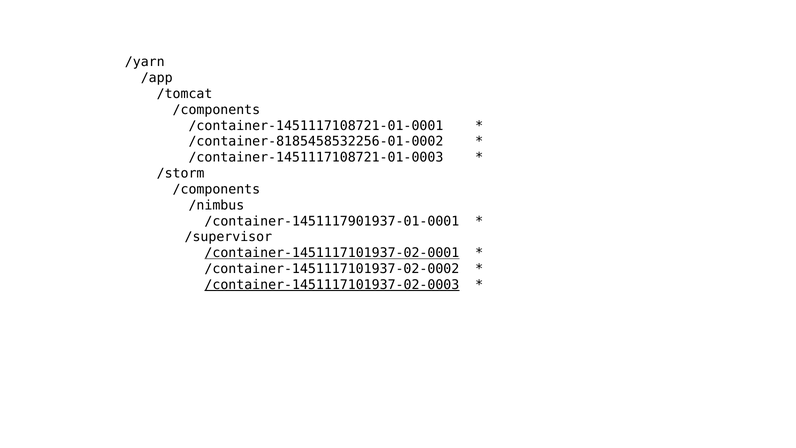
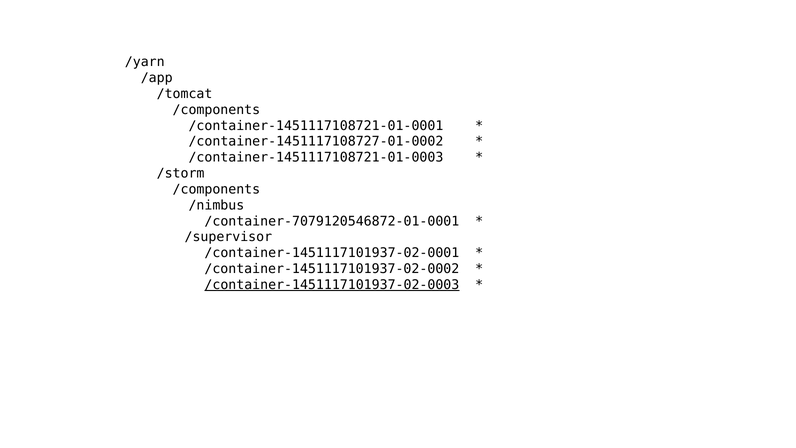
/container-8185458532256-01-0002: /container-8185458532256-01-0002 -> /container-1451117108727-01-0002
/container-1451117901937-01-0001: /container-1451117901937-01-0001 -> /container-7079120546872-01-0001
/container-1451117101937-02-0001 underline: present -> none
